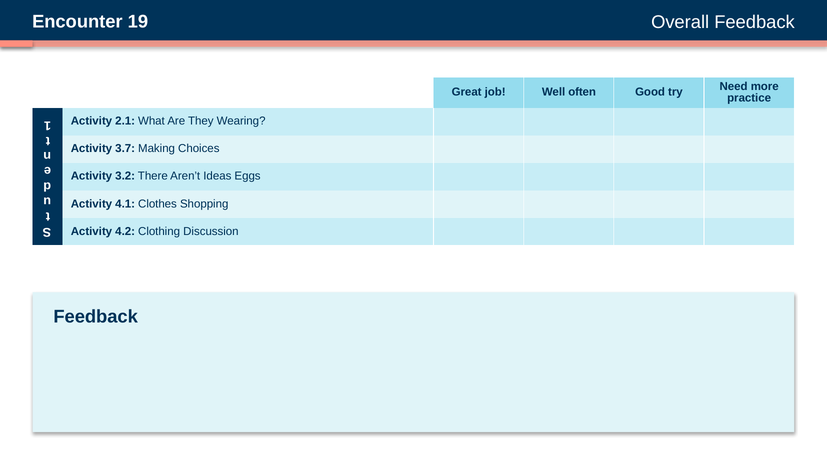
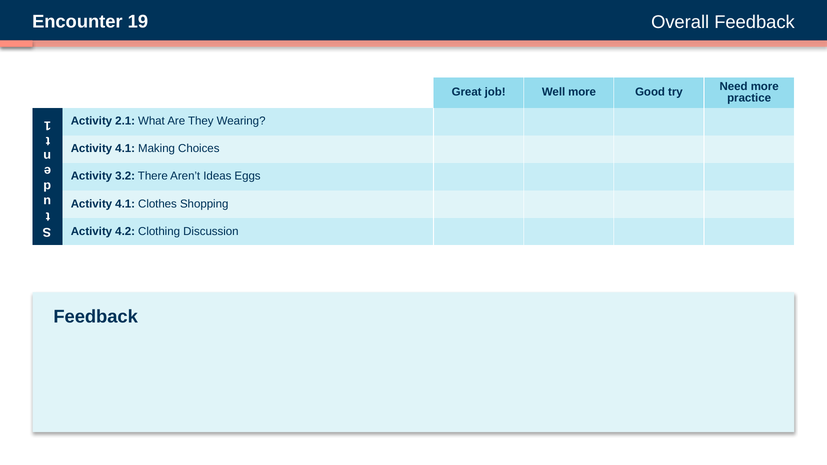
Well often: often -> more
3.7 at (125, 149): 3.7 -> 4.1
